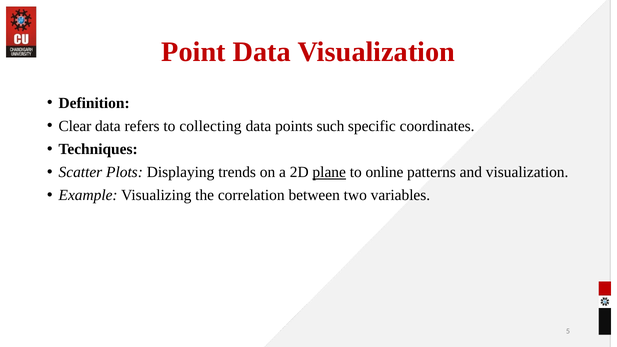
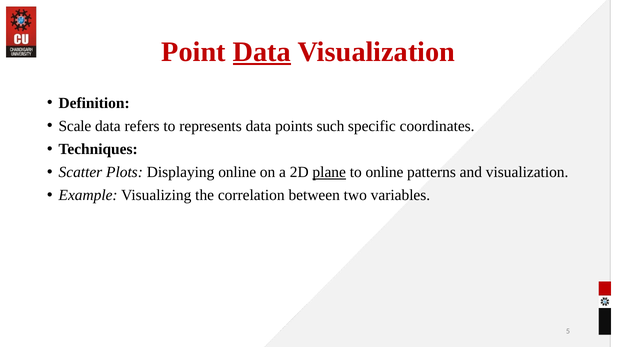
Data at (262, 52) underline: none -> present
Clear: Clear -> Scale
collecting: collecting -> represents
Displaying trends: trends -> online
